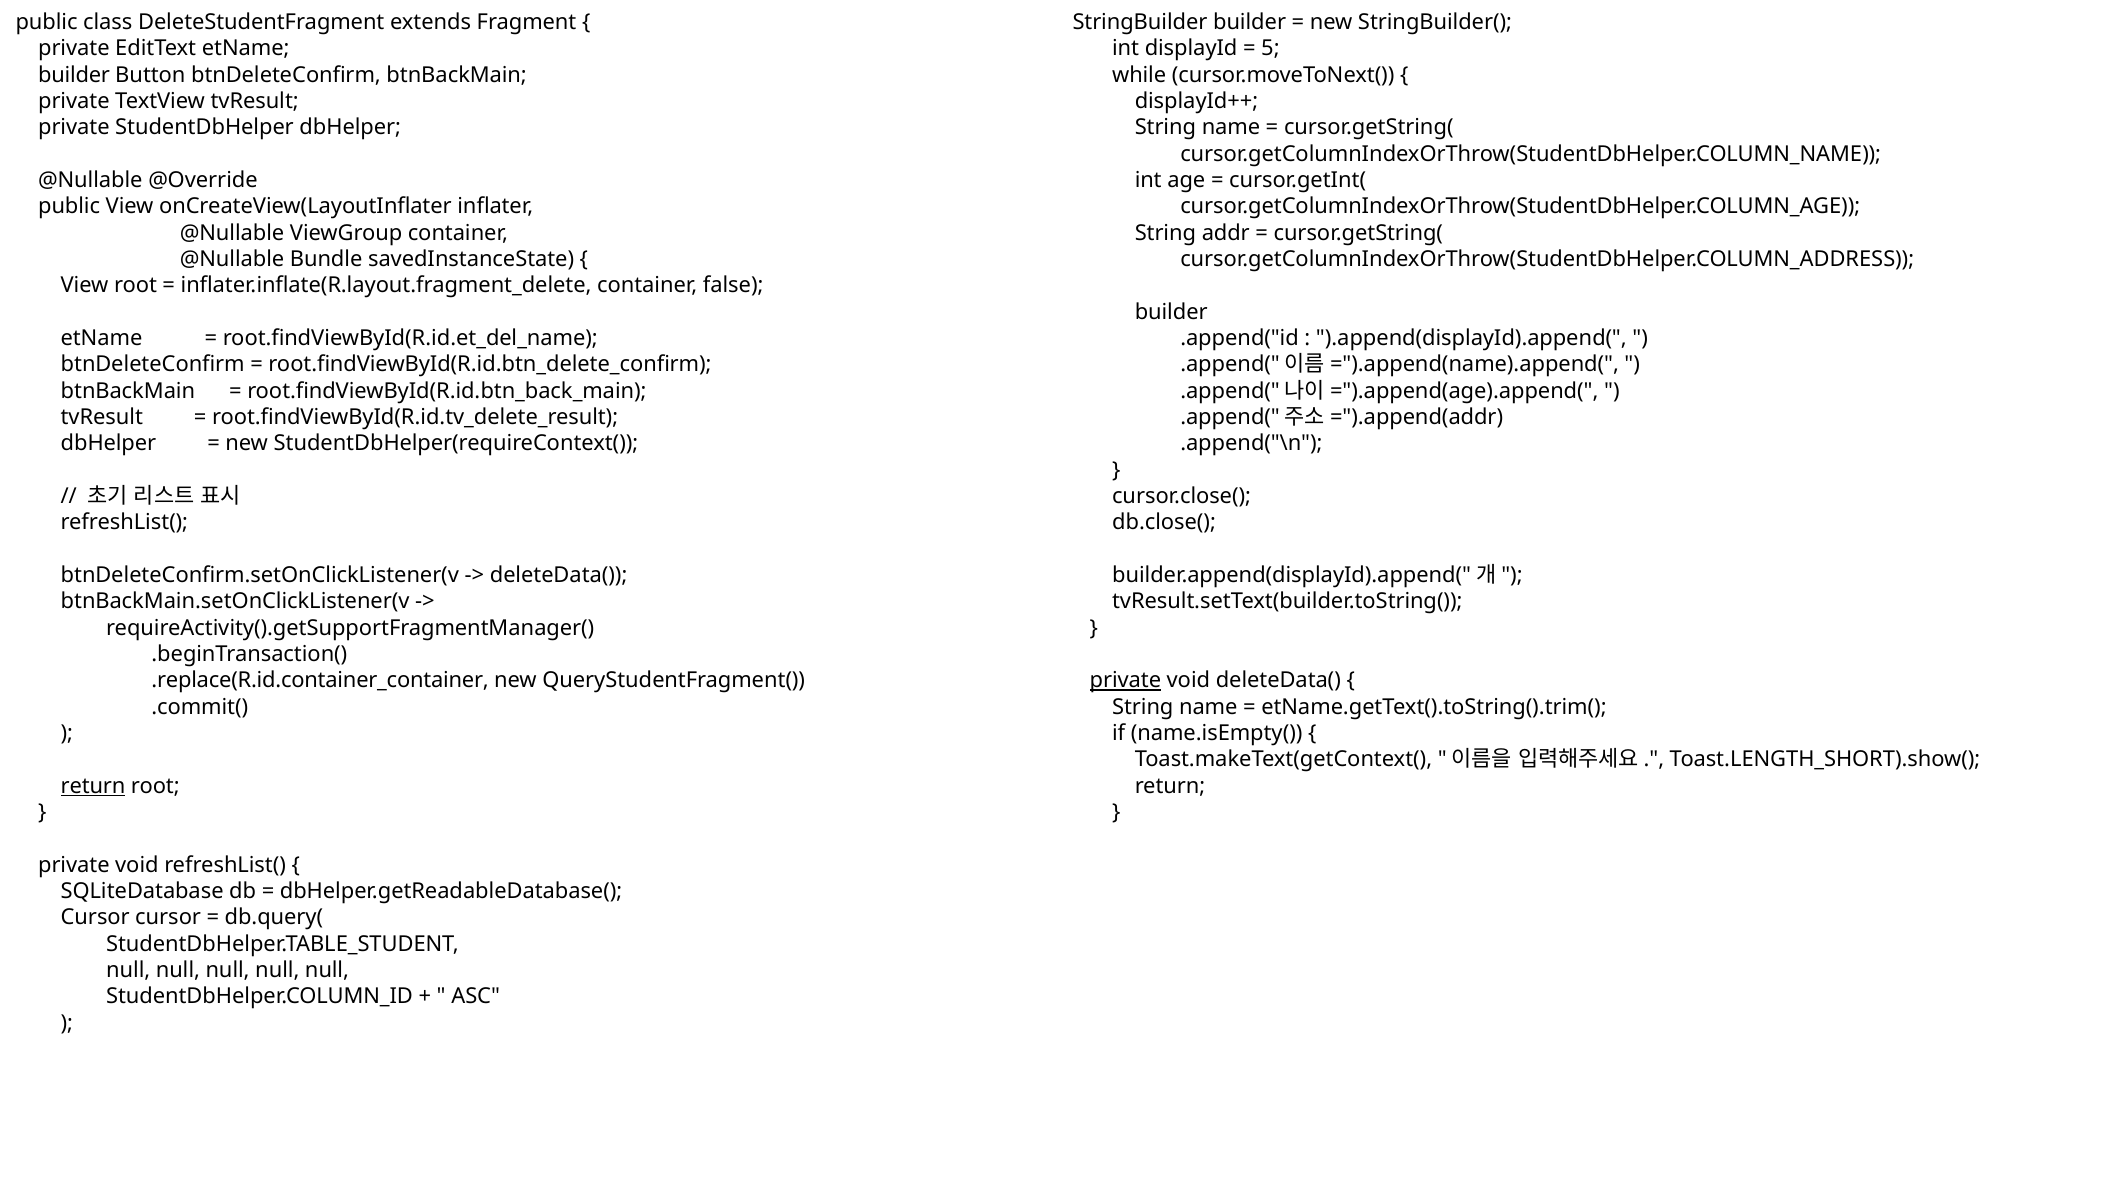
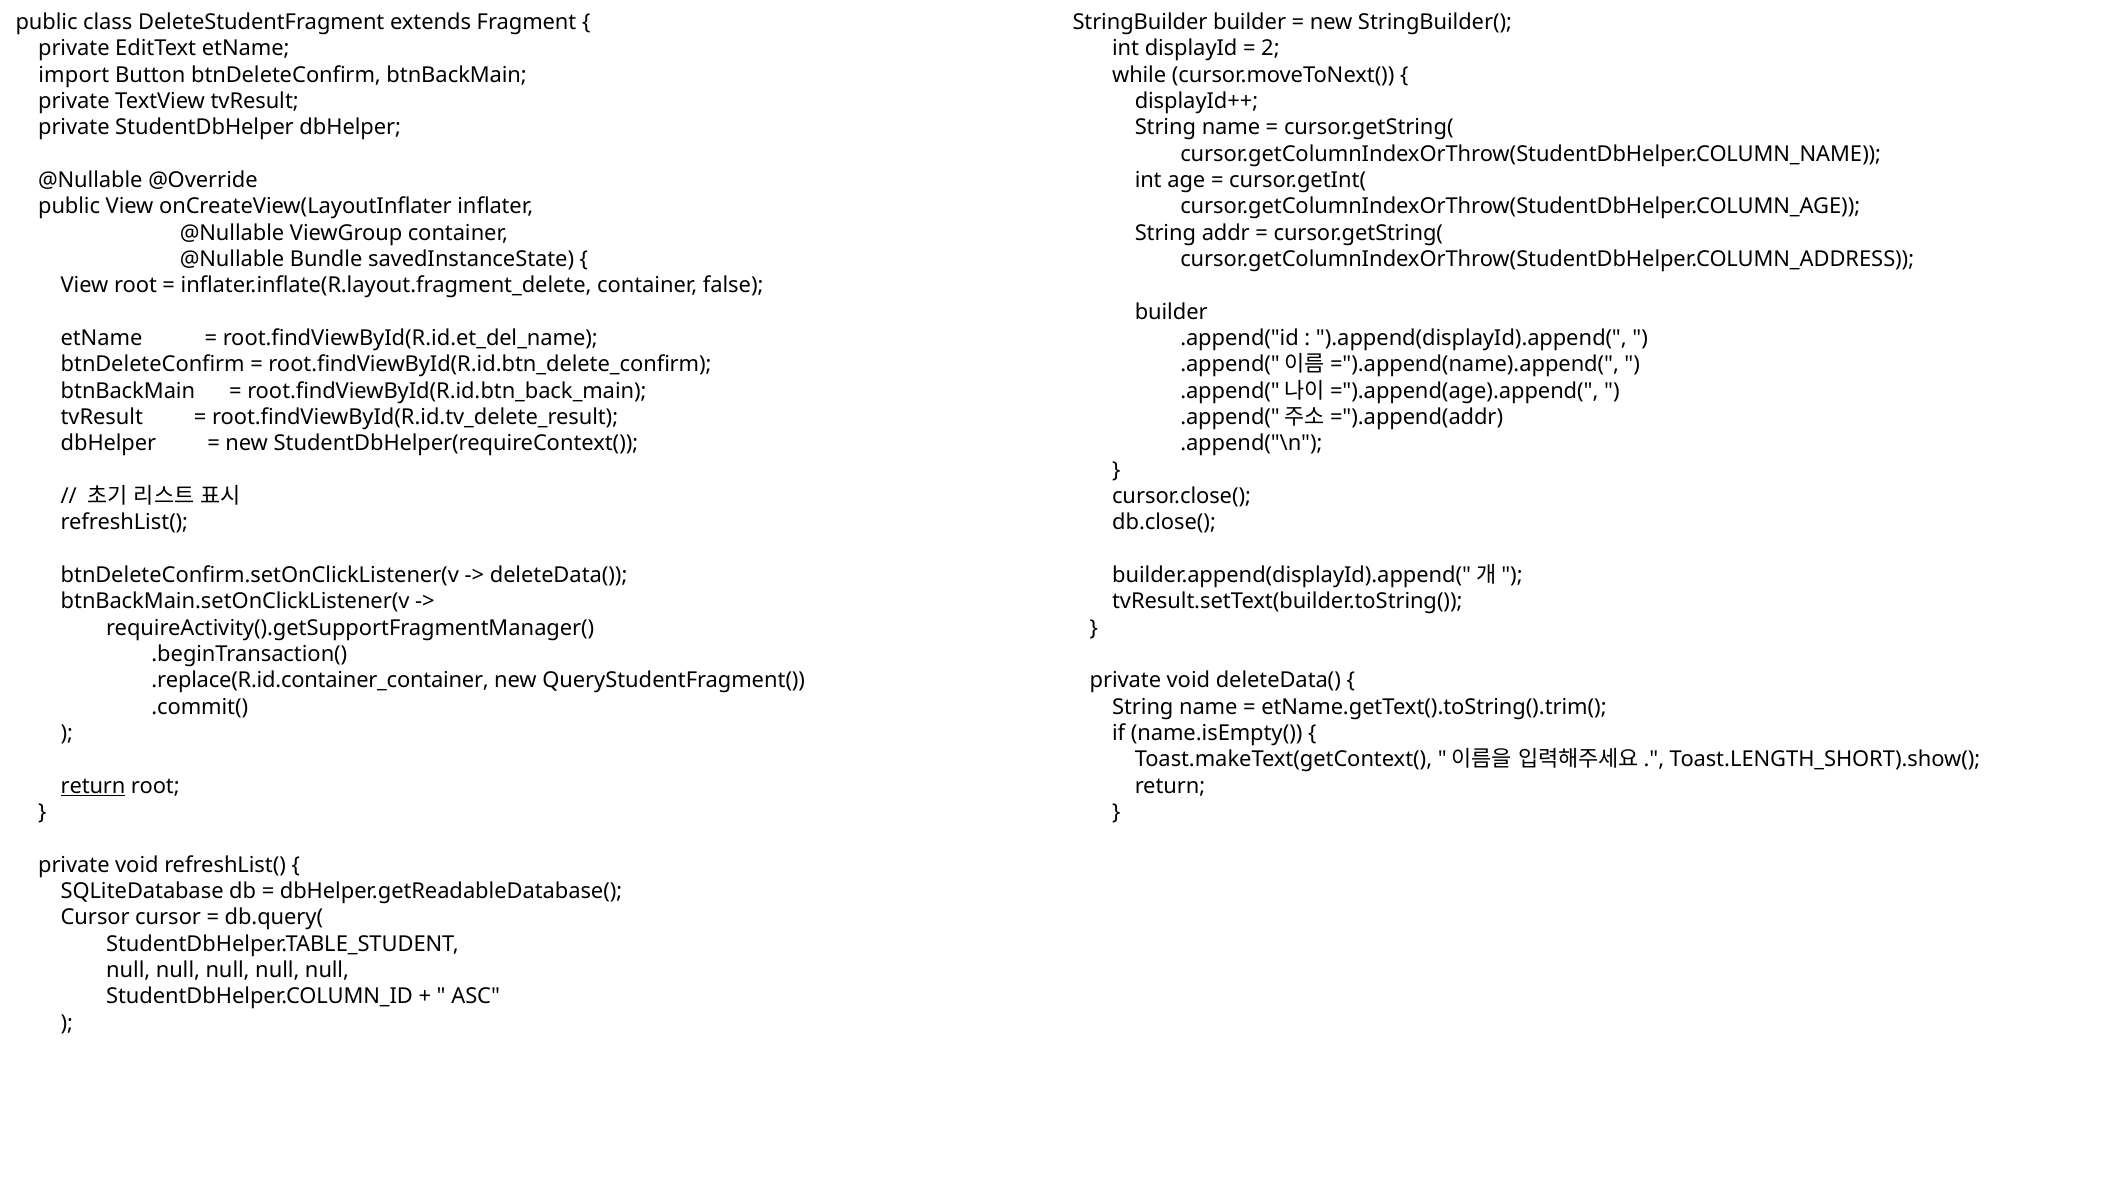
5: 5 -> 2
builder at (74, 75): builder -> import
private at (1125, 681) underline: present -> none
